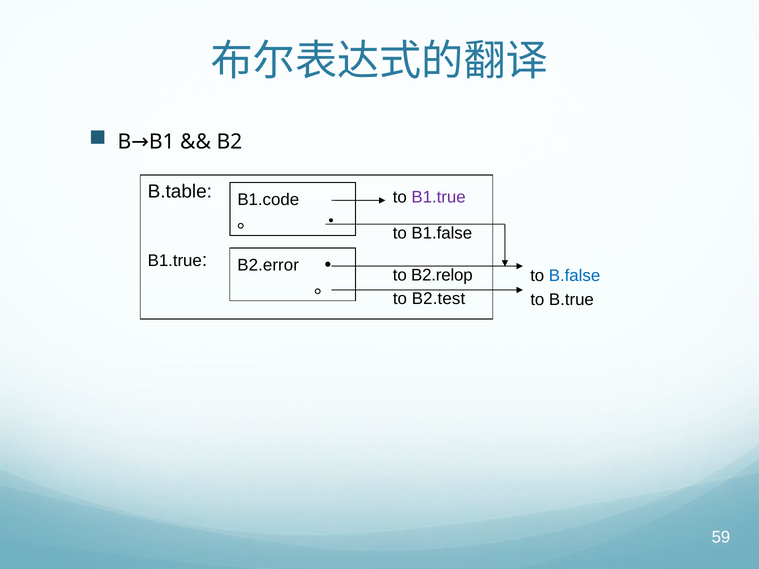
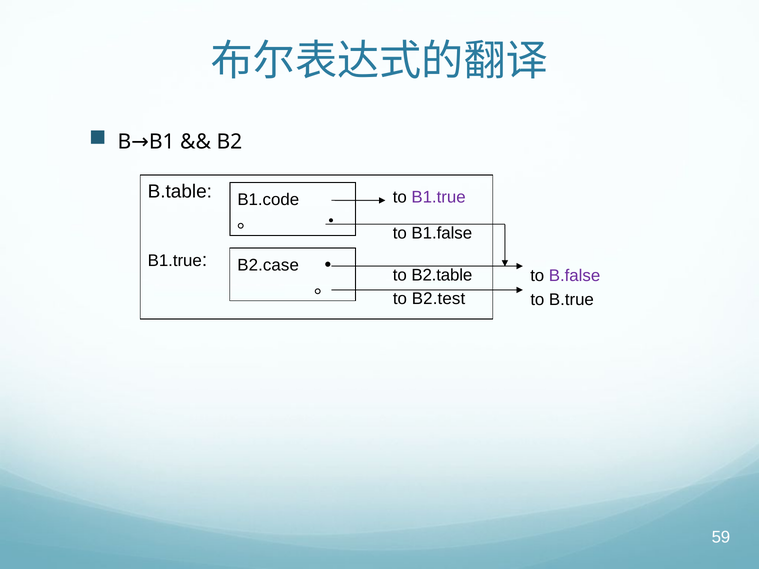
B2.error: B2.error -> B2.case
B2.relop: B2.relop -> B2.table
B.false colour: blue -> purple
